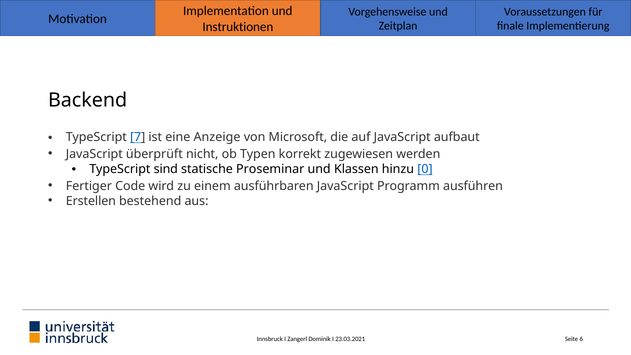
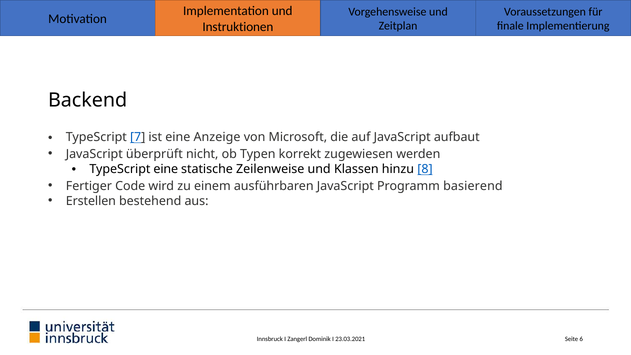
TypeScript sind: sind -> eine
Proseminar: Proseminar -> Zeilenweise
0: 0 -> 8
ausführen: ausführen -> basierend
